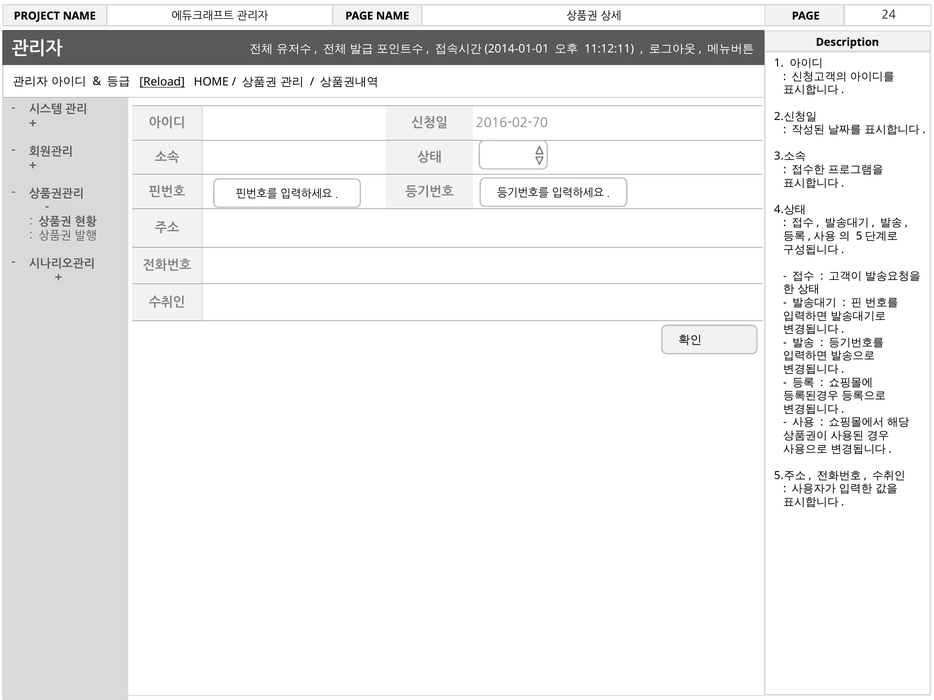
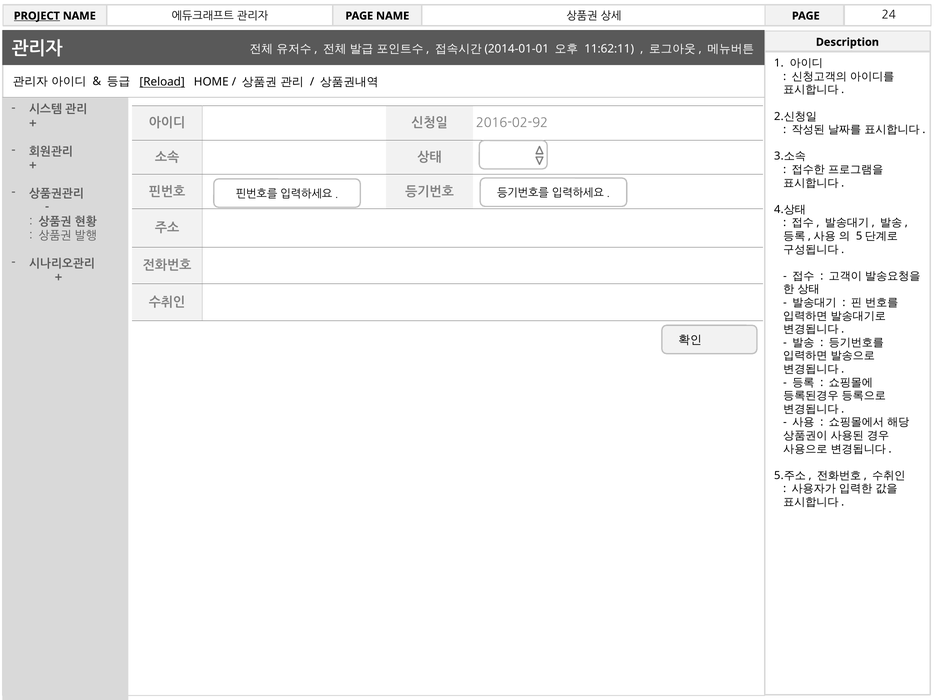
PROJECT underline: none -> present
11:12:11: 11:12:11 -> 11:62:11
2016-02-70: 2016-02-70 -> 2016-02-92
